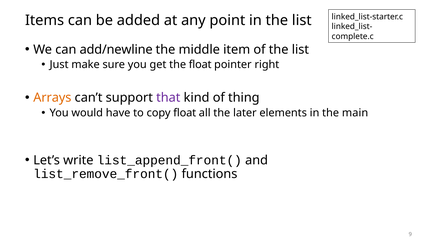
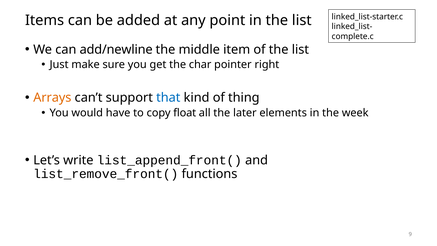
the float: float -> char
that colour: purple -> blue
main: main -> week
